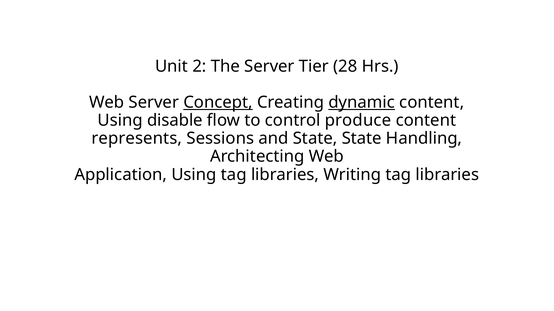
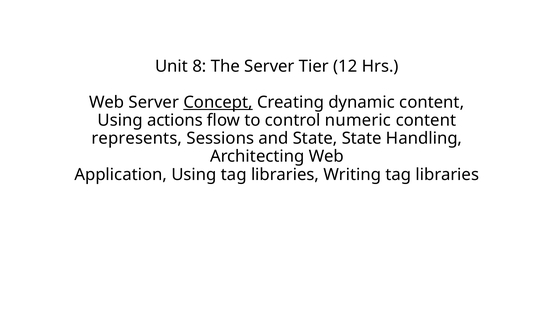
2: 2 -> 8
28: 28 -> 12
dynamic underline: present -> none
disable: disable -> actions
produce: produce -> numeric
